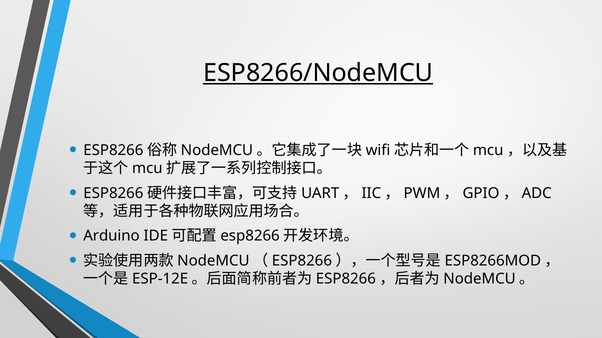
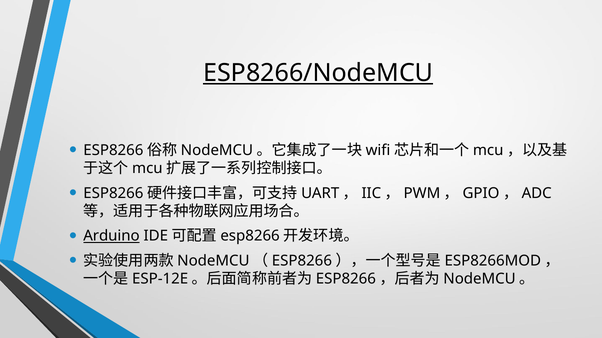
Arduino underline: none -> present
